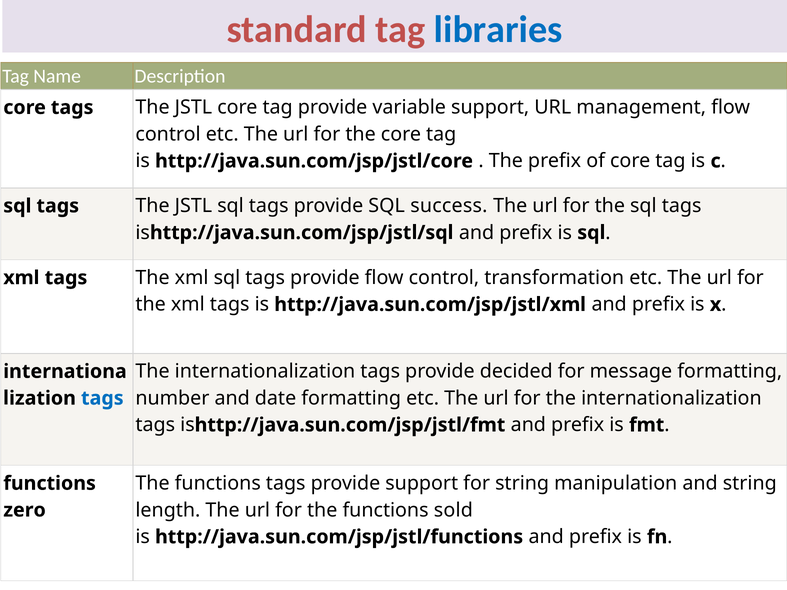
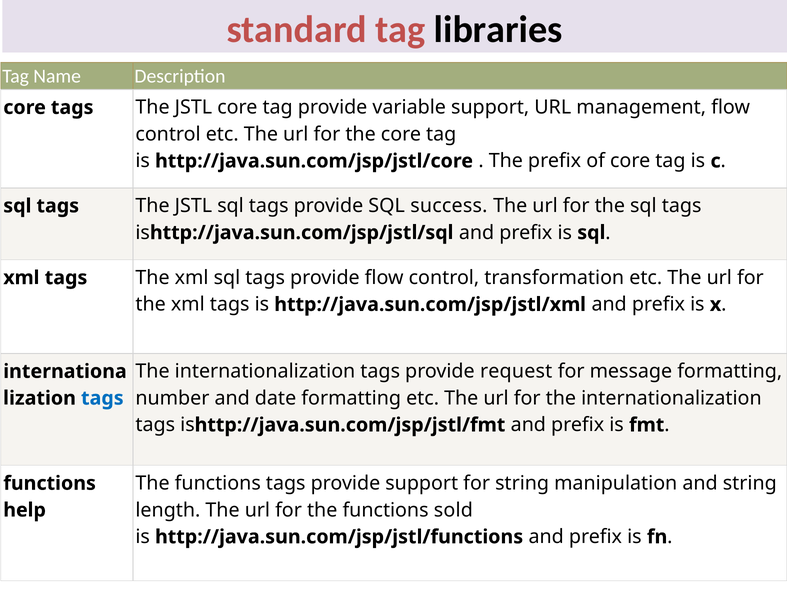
libraries colour: blue -> black
decided: decided -> request
zero: zero -> help
